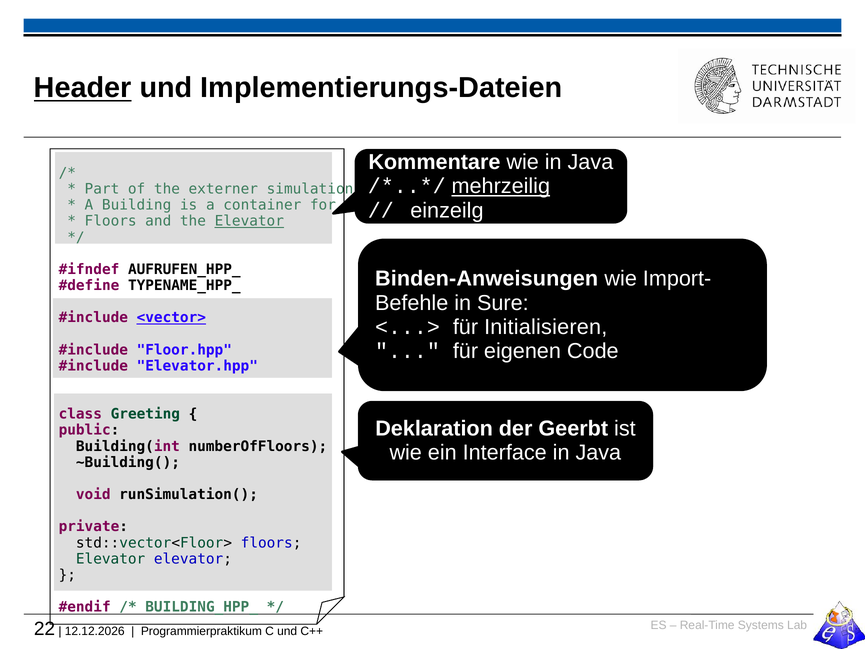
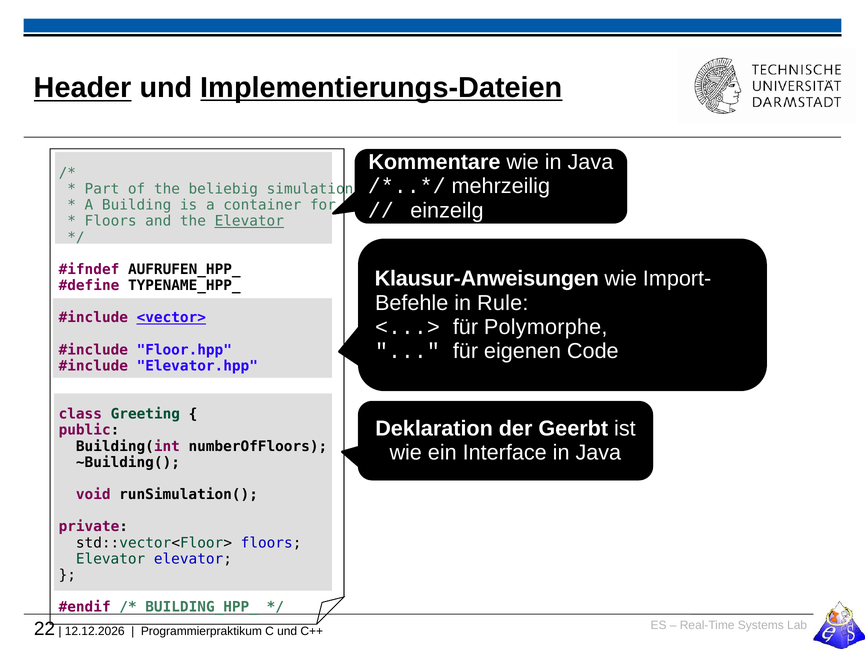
Implementierungs-Dateien underline: none -> present
mehrzeilig underline: present -> none
externer: externer -> beliebig
Binden-Anweisungen: Binden-Anweisungen -> Klausur-Anweisungen
Sure: Sure -> Rule
Initialisieren: Initialisieren -> Polymorphe
